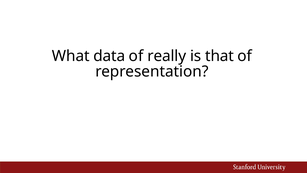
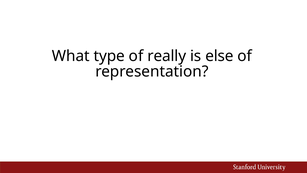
data: data -> type
that: that -> else
